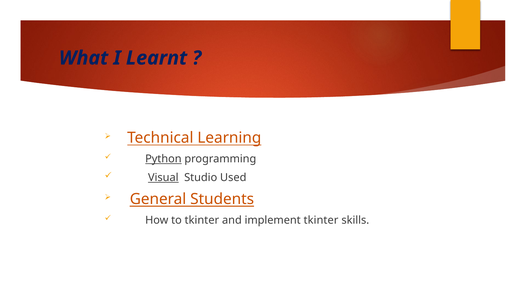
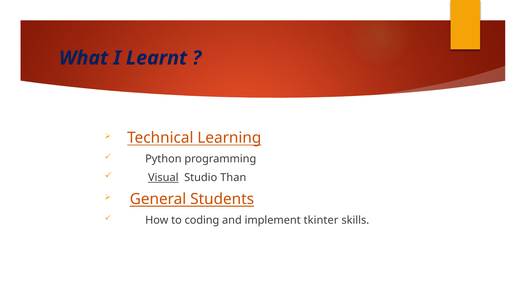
Python underline: present -> none
Used: Used -> Than
to tkinter: tkinter -> coding
